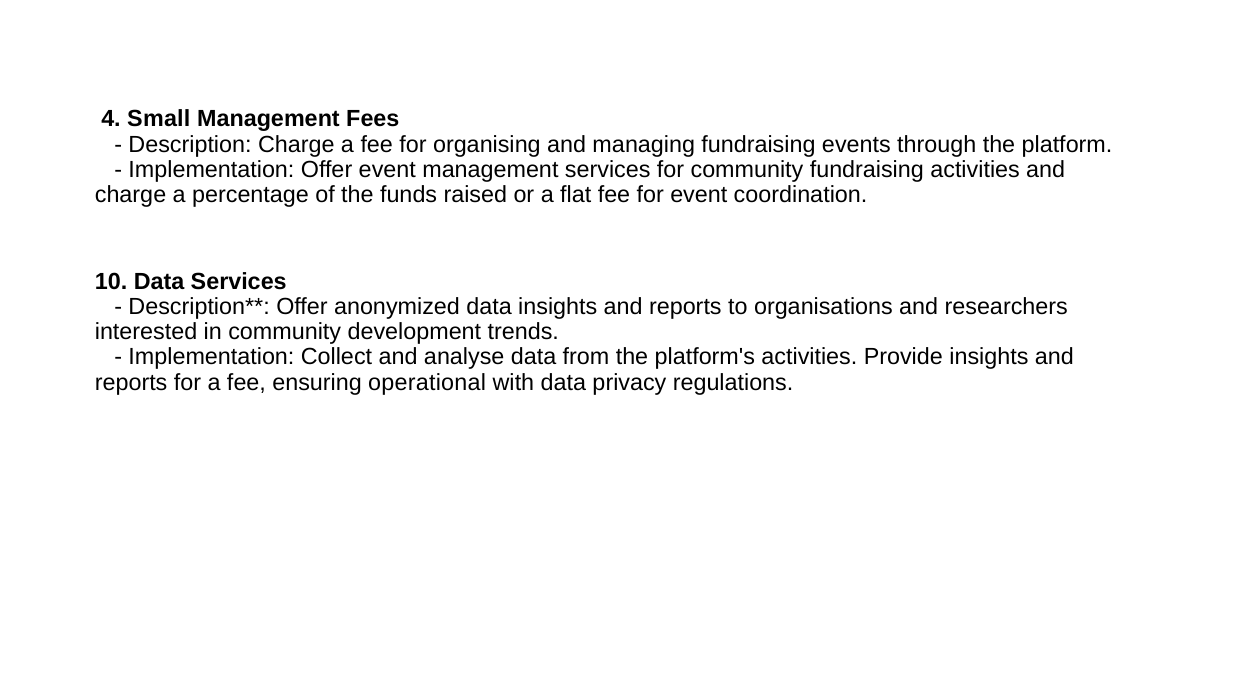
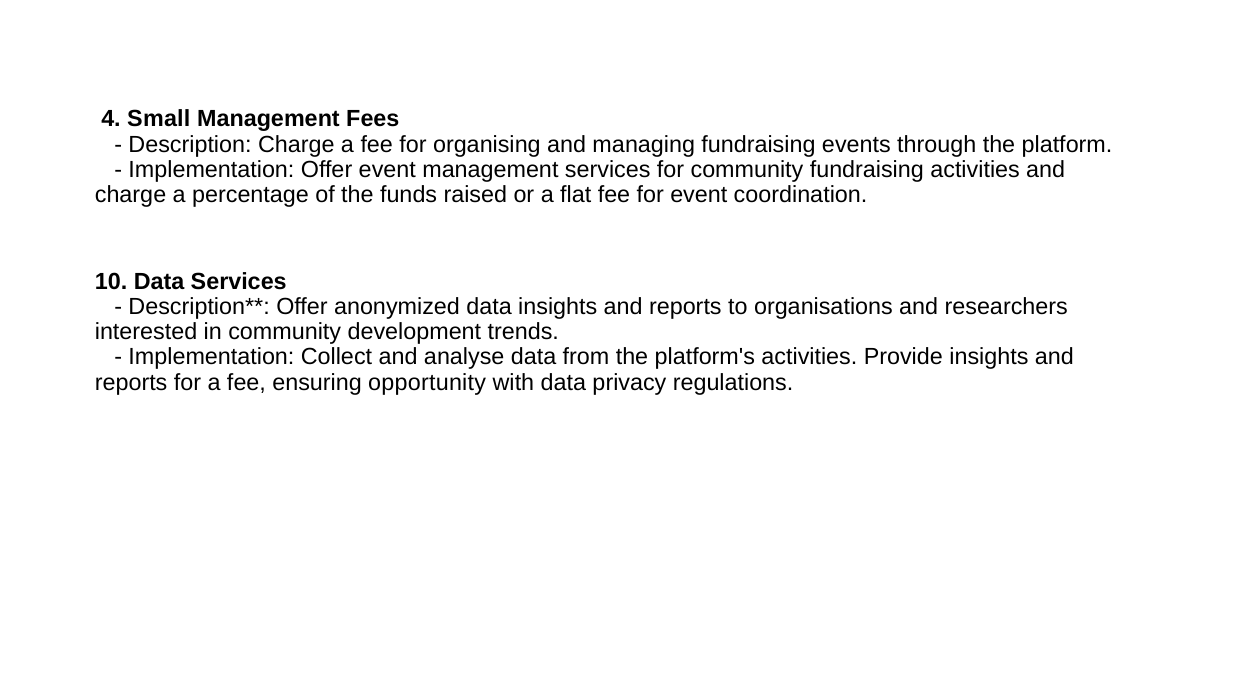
operational: operational -> opportunity
